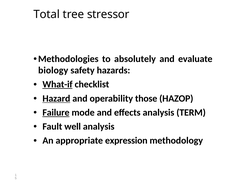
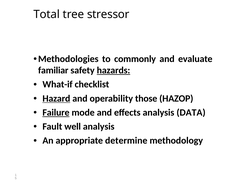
absolutely: absolutely -> commonly
biology: biology -> familiar
hazards underline: none -> present
What-if underline: present -> none
TERM: TERM -> DATA
expression: expression -> determine
